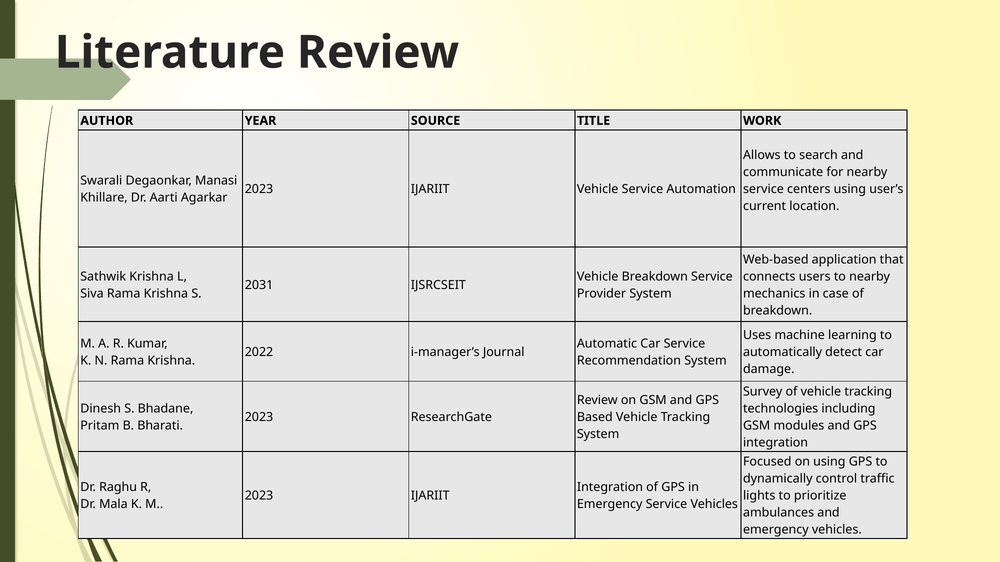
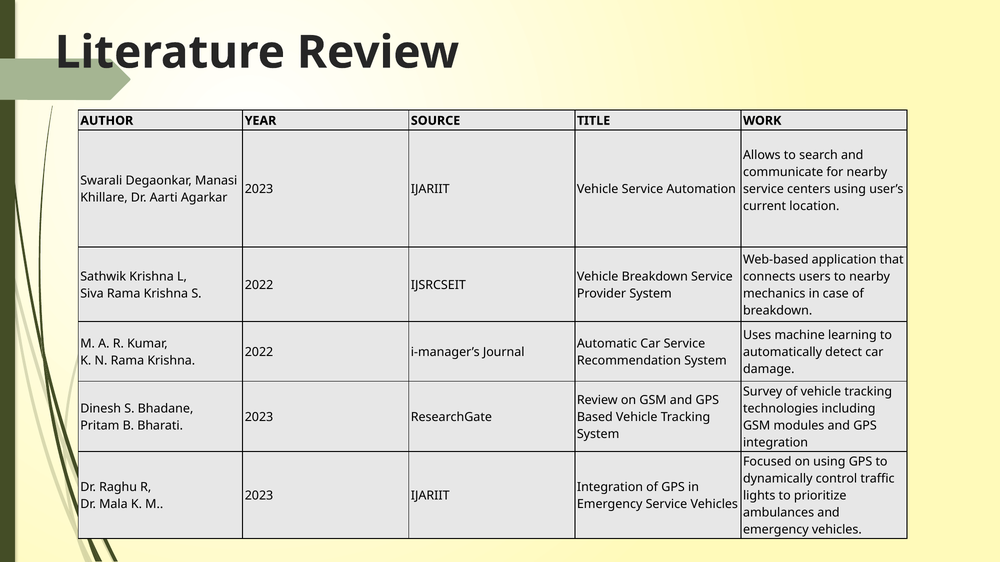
2031 at (259, 285): 2031 -> 2022
